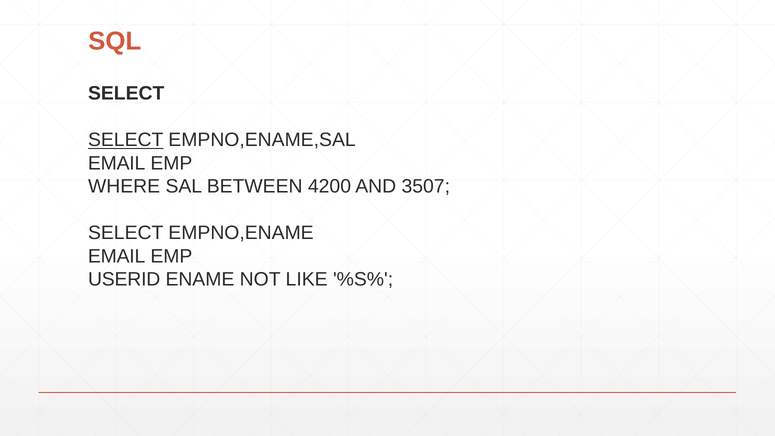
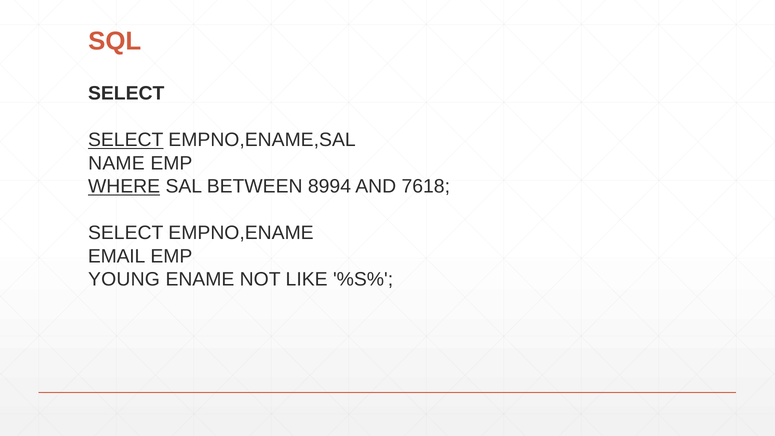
EMAIL at (117, 163): EMAIL -> NAME
WHERE underline: none -> present
4200: 4200 -> 8994
3507: 3507 -> 7618
USERID: USERID -> YOUNG
